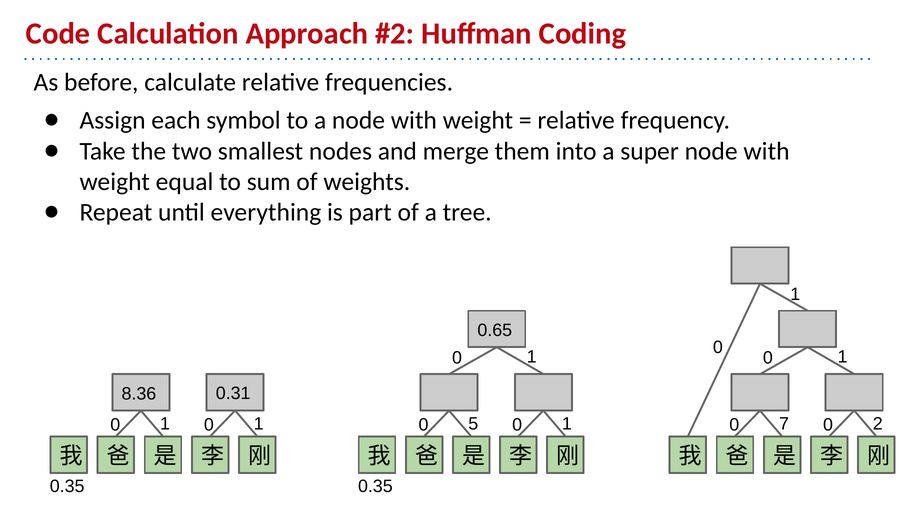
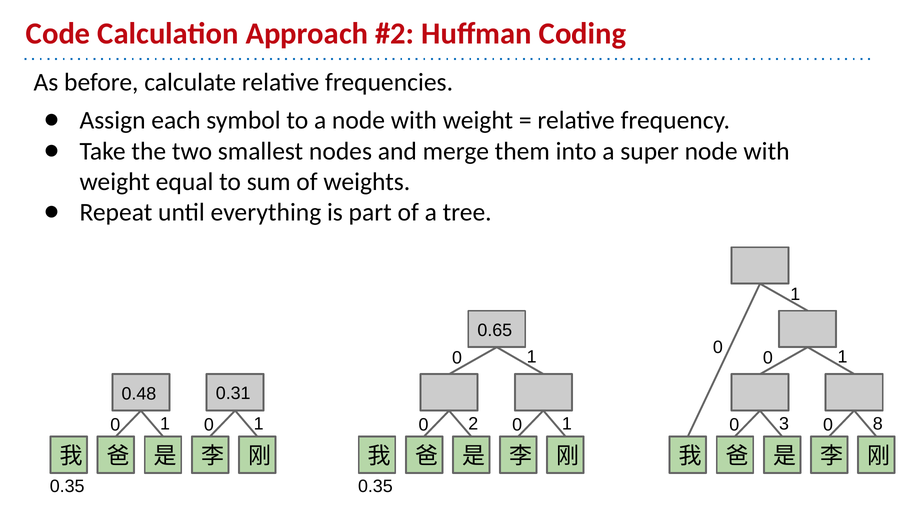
8.36: 8.36 -> 0.48
5: 5 -> 2
7: 7 -> 3
2: 2 -> 8
